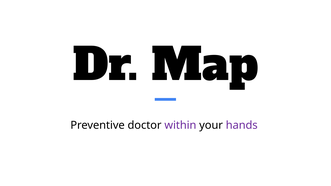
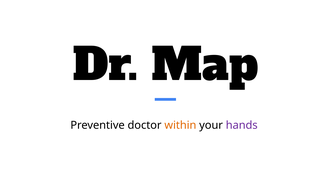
within colour: purple -> orange
